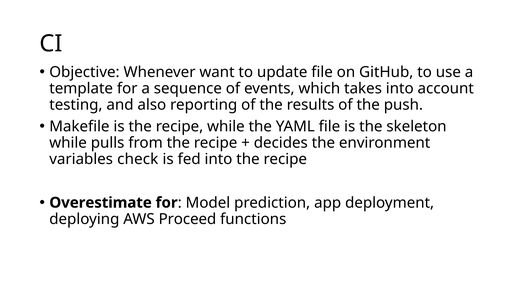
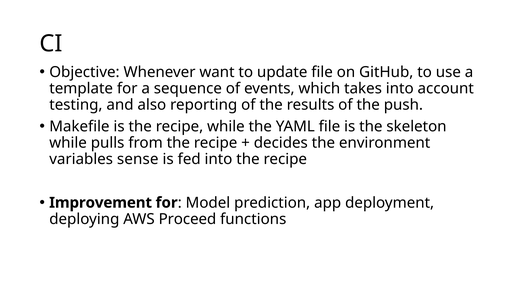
check: check -> sense
Overestimate: Overestimate -> Improvement
